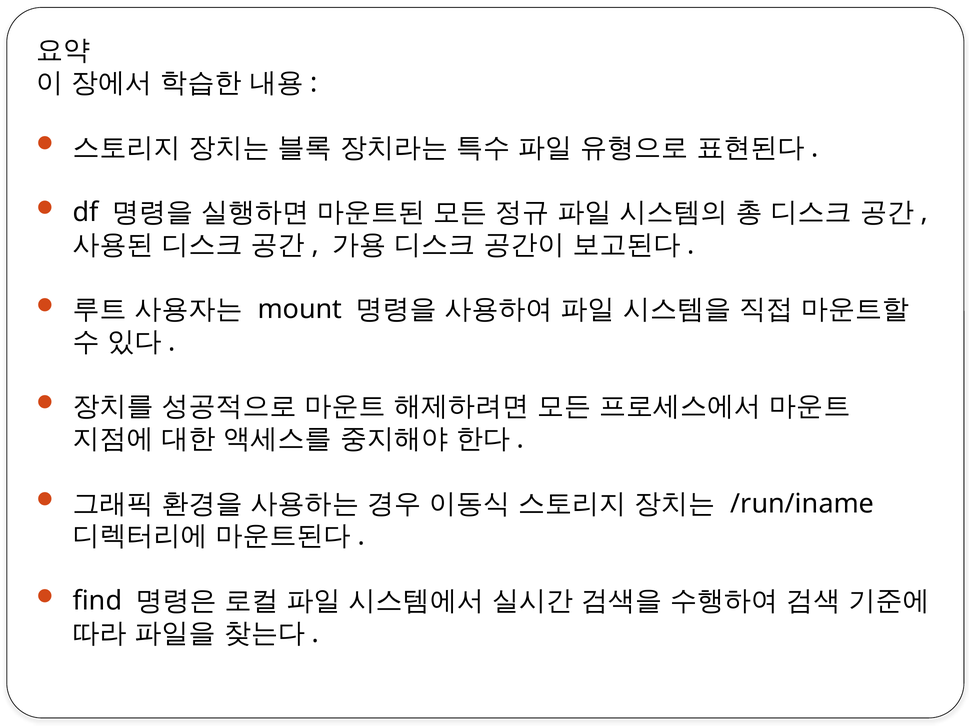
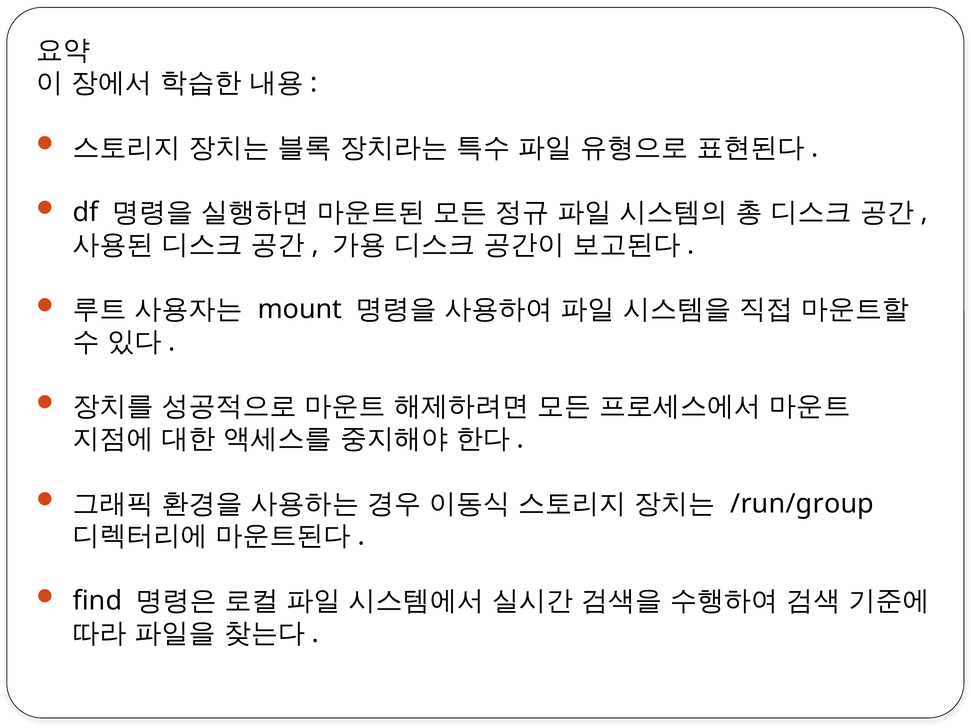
/run/iname: /run/iname -> /run/group
